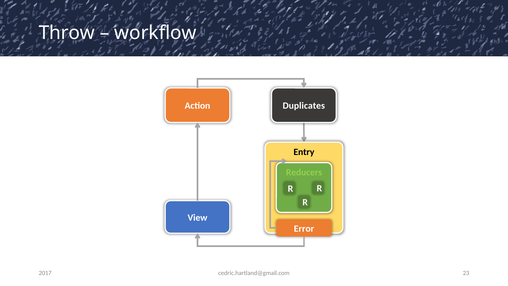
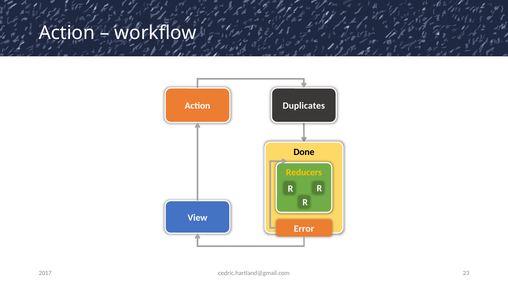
Throw at (67, 33): Throw -> Action
Entry: Entry -> Done
Reducers colour: light green -> yellow
